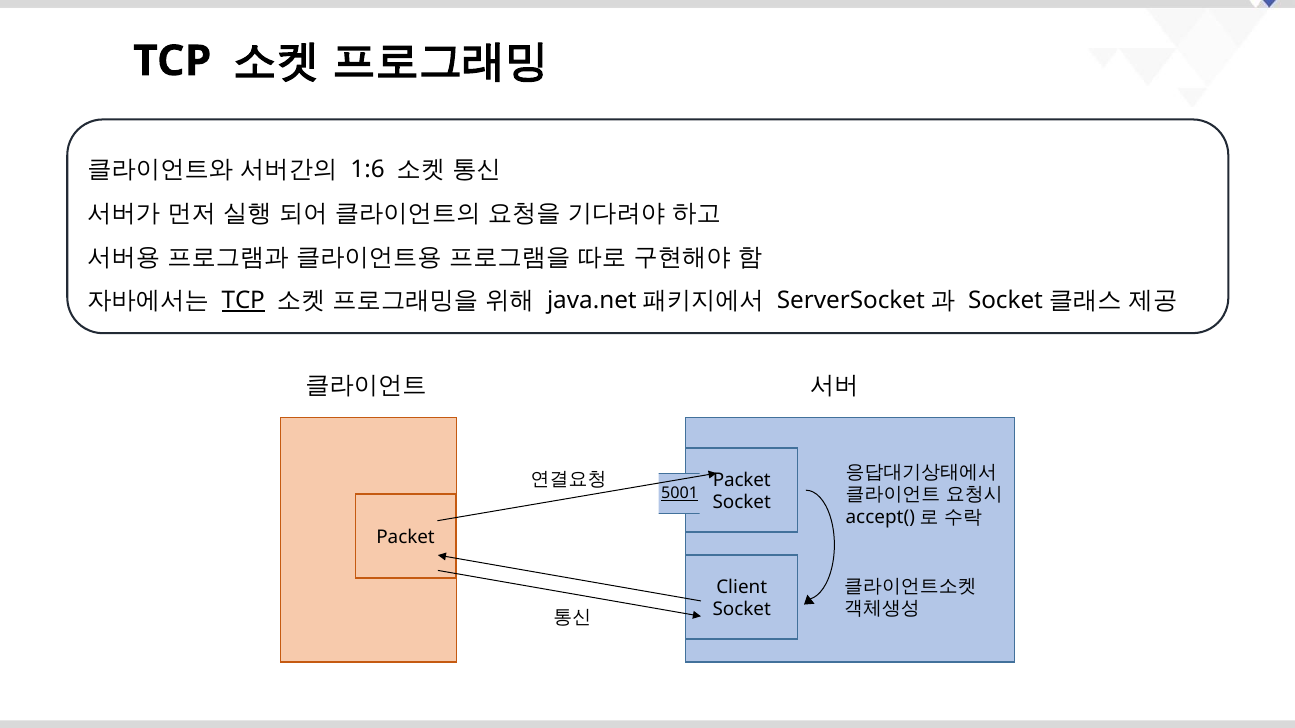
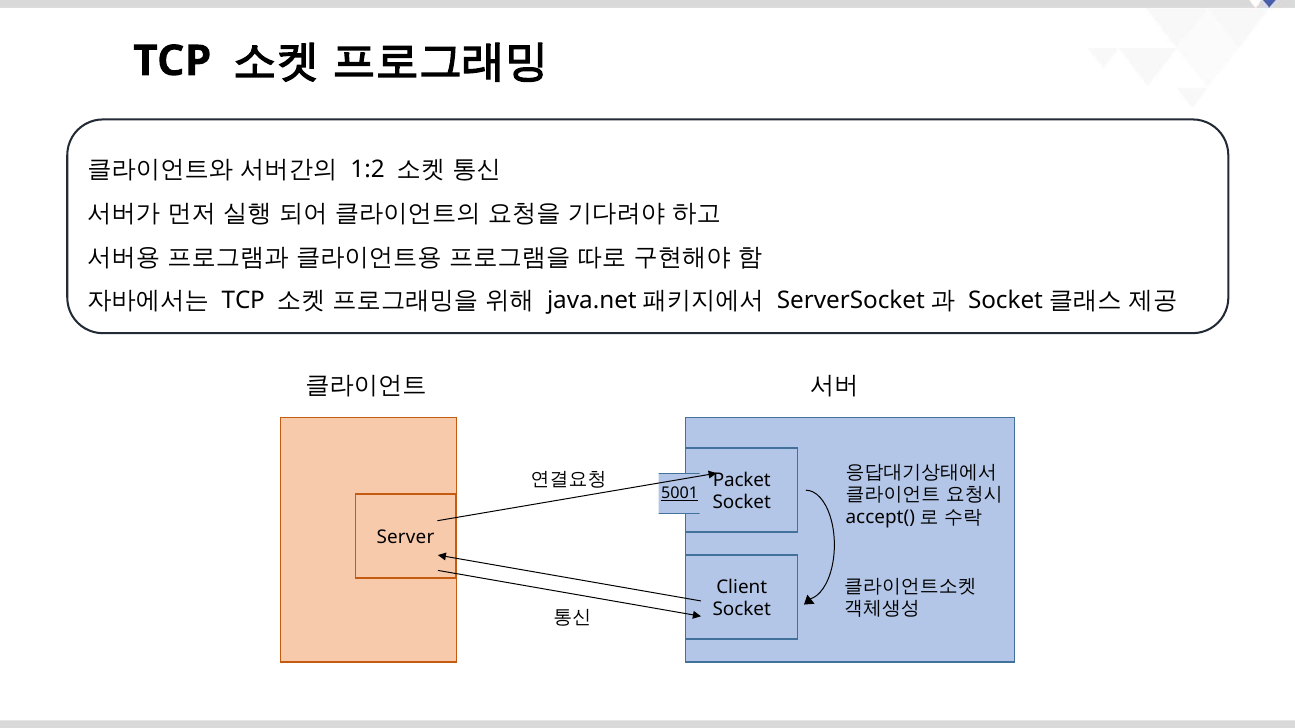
1:6: 1:6 -> 1:2
TCP at (243, 301) underline: present -> none
Packet at (406, 538): Packet -> Server
